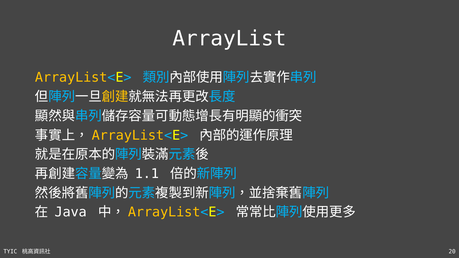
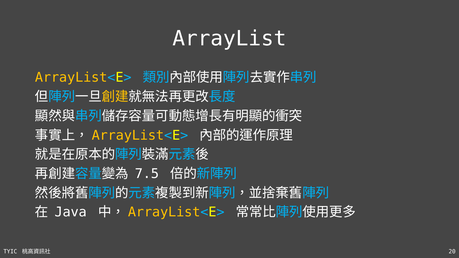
1.1: 1.1 -> 7.5
